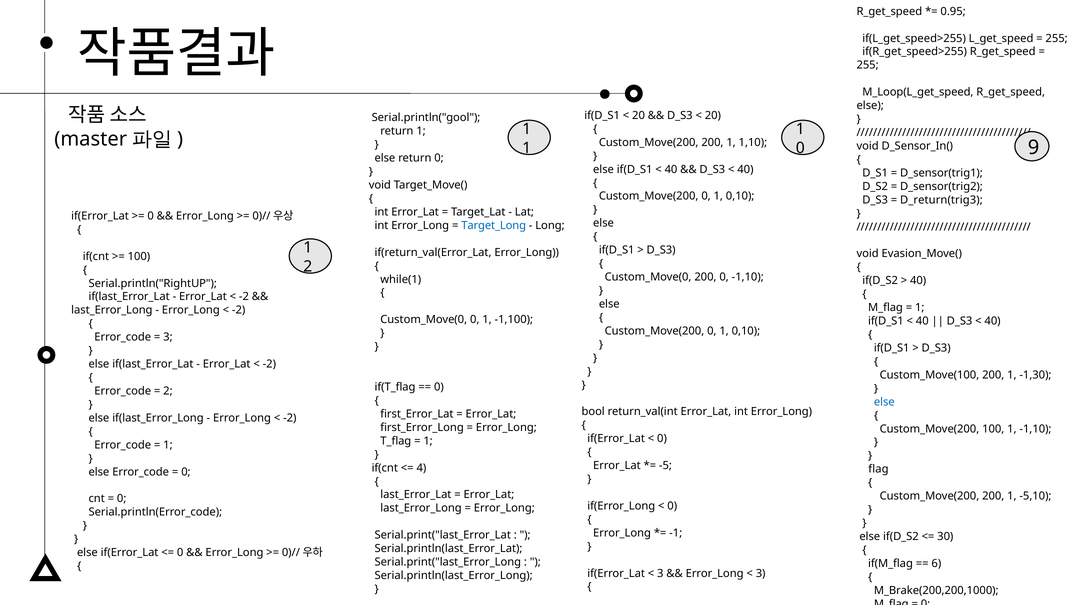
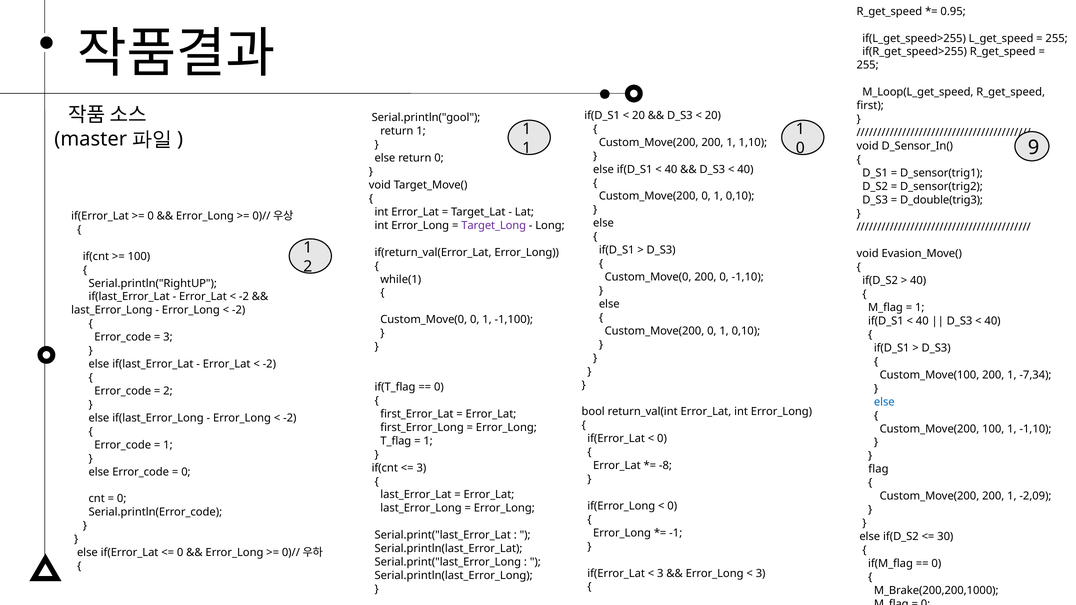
else at (870, 106): else -> first
D_return(trig3: D_return(trig3 -> D_double(trig3
Target_Long colour: blue -> purple
-1,30: -1,30 -> -7,34
-5: -5 -> -8
4 at (421, 468): 4 -> 3
-5,10: -5,10 -> -2,09
6 at (936, 564): 6 -> 0
